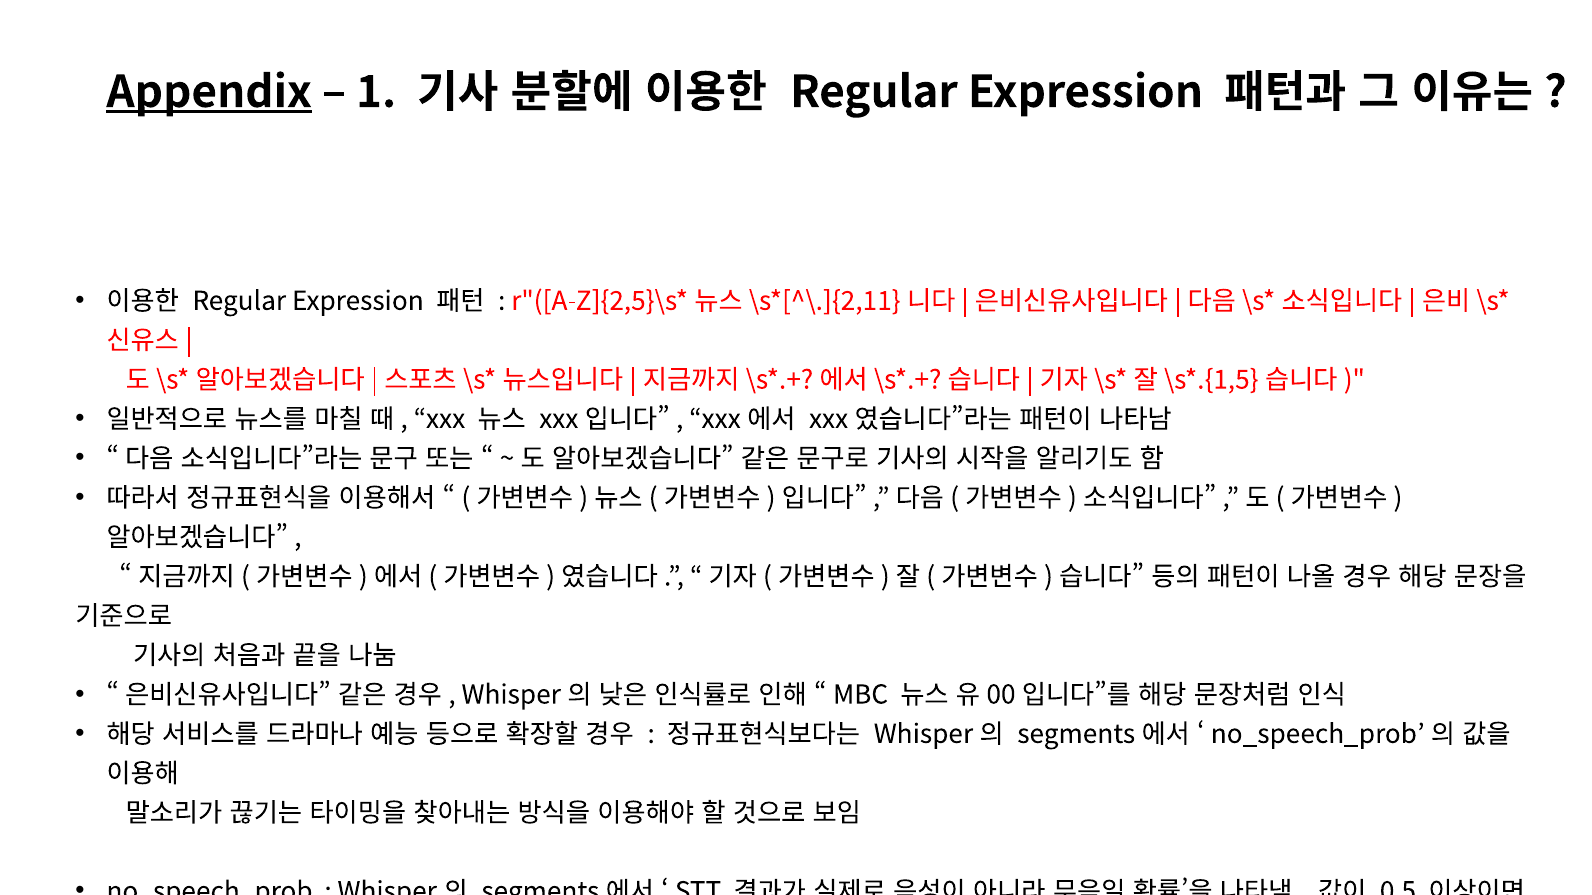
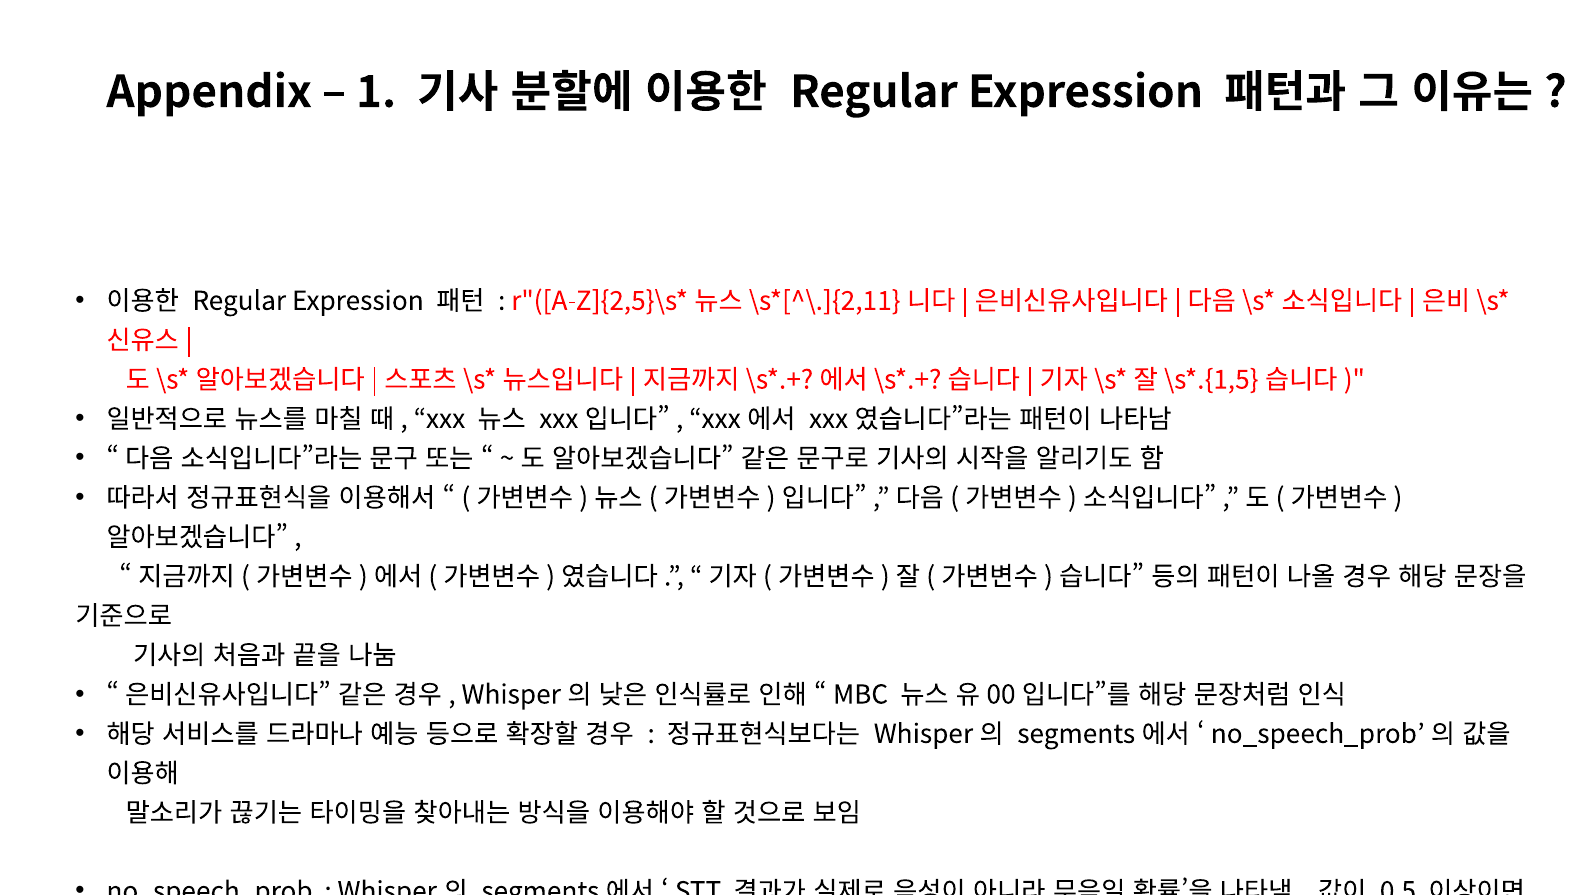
Appendix underline: present -> none
